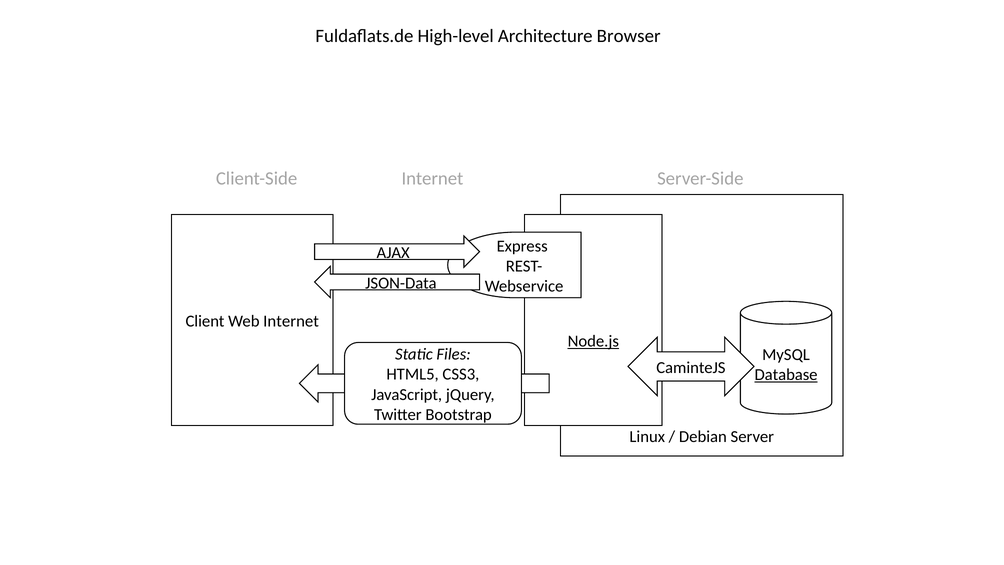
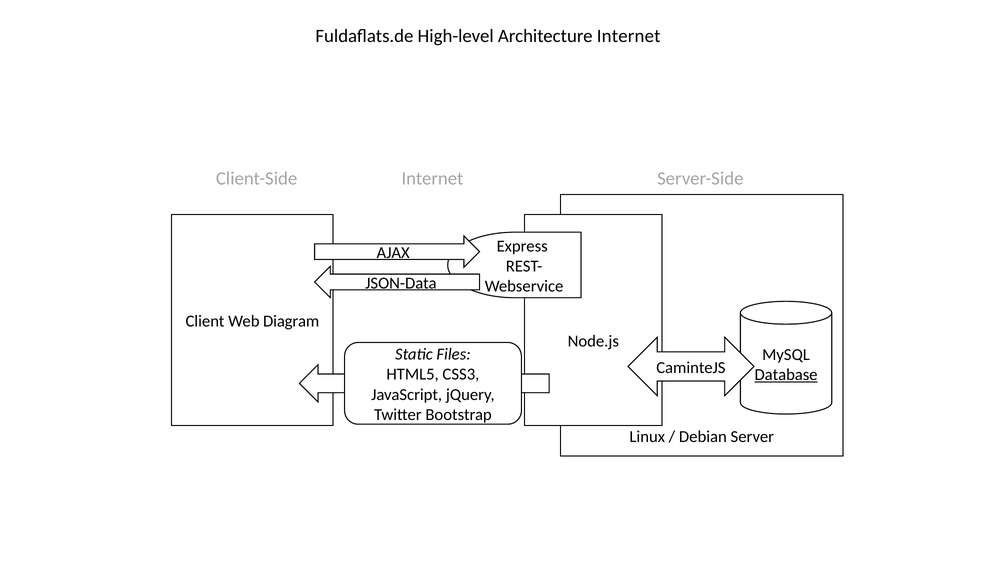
Architecture Browser: Browser -> Internet
Web Internet: Internet -> Diagram
Node.js underline: present -> none
